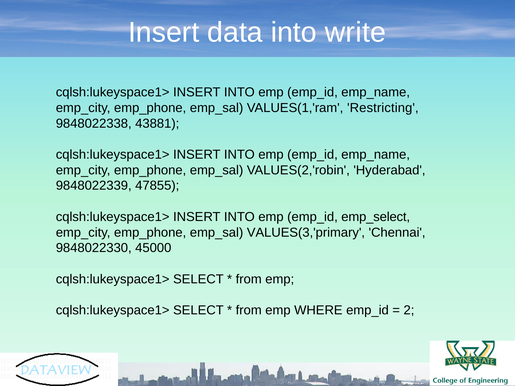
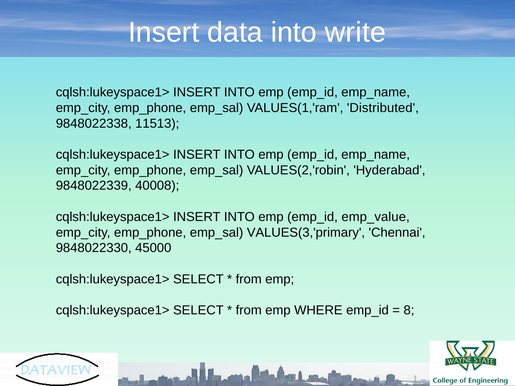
Restricting: Restricting -> Distributed
43881: 43881 -> 11513
47855: 47855 -> 40008
emp_select: emp_select -> emp_value
2: 2 -> 8
